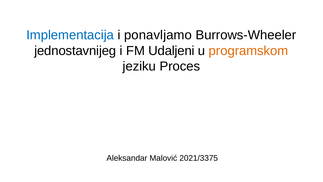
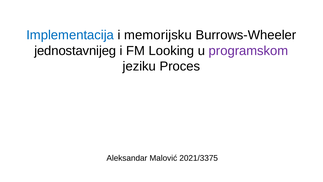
ponavljamo: ponavljamo -> memorijsku
Udaljeni: Udaljeni -> Looking
programskom colour: orange -> purple
